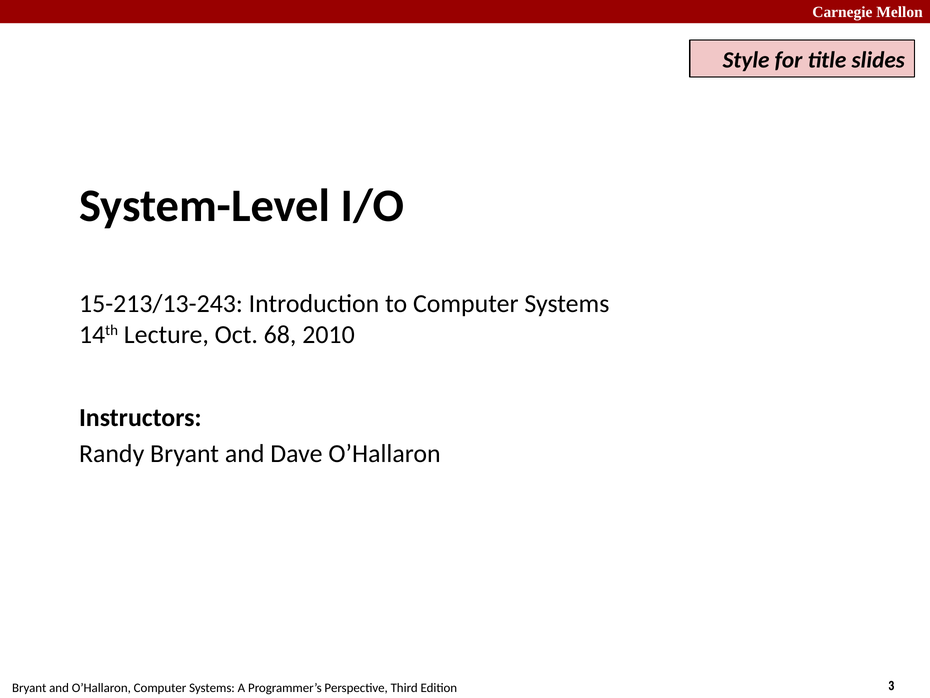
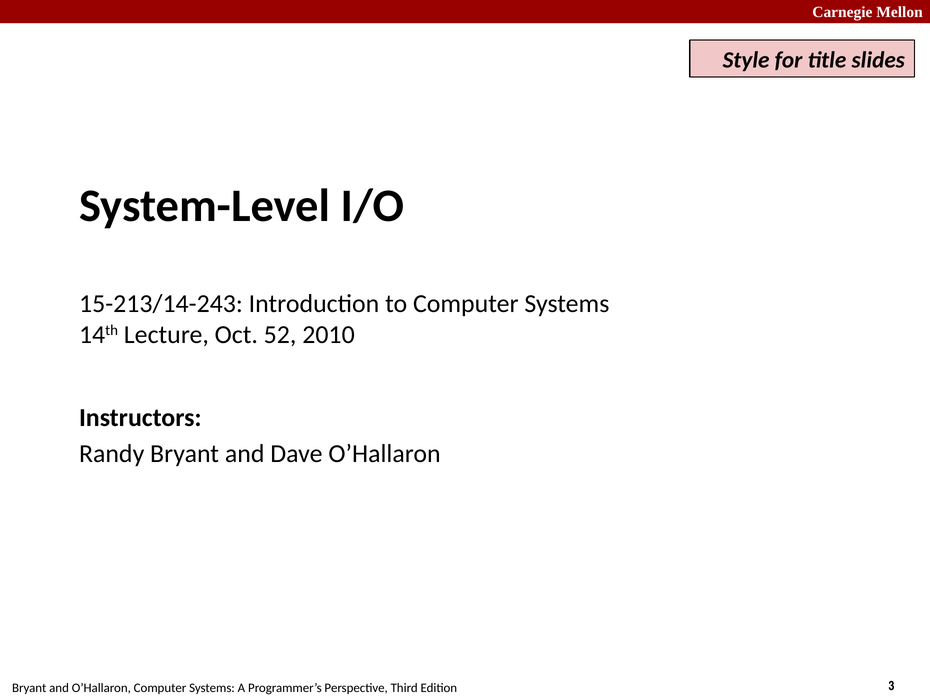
15-213/13-243: 15-213/13-243 -> 15-213/14-243
68: 68 -> 52
